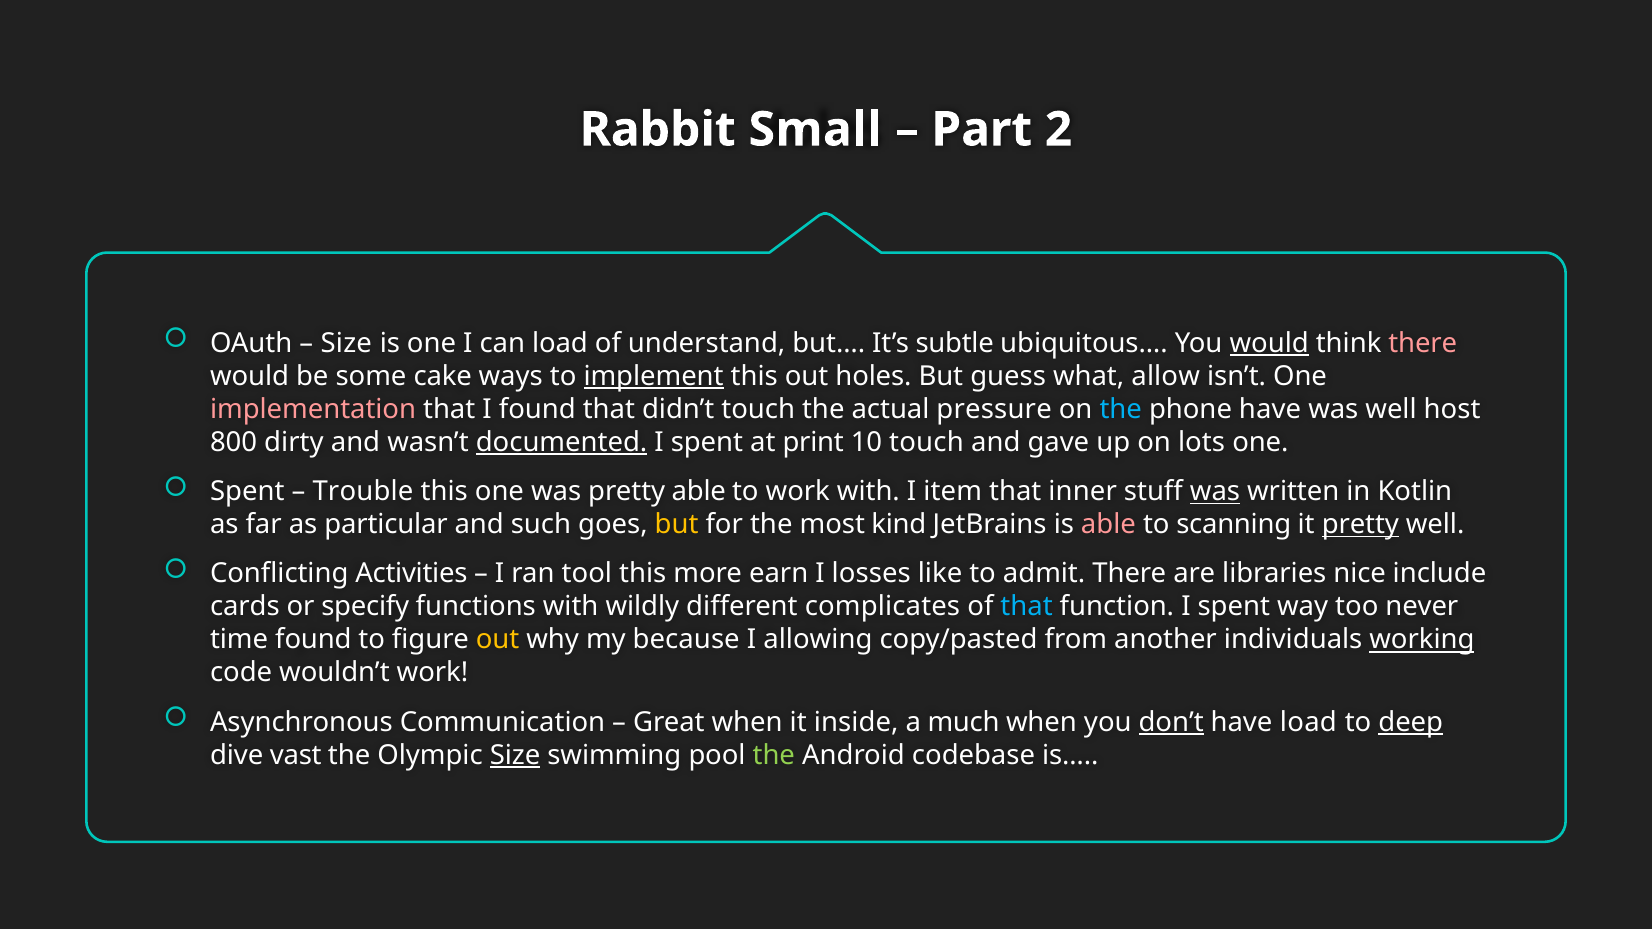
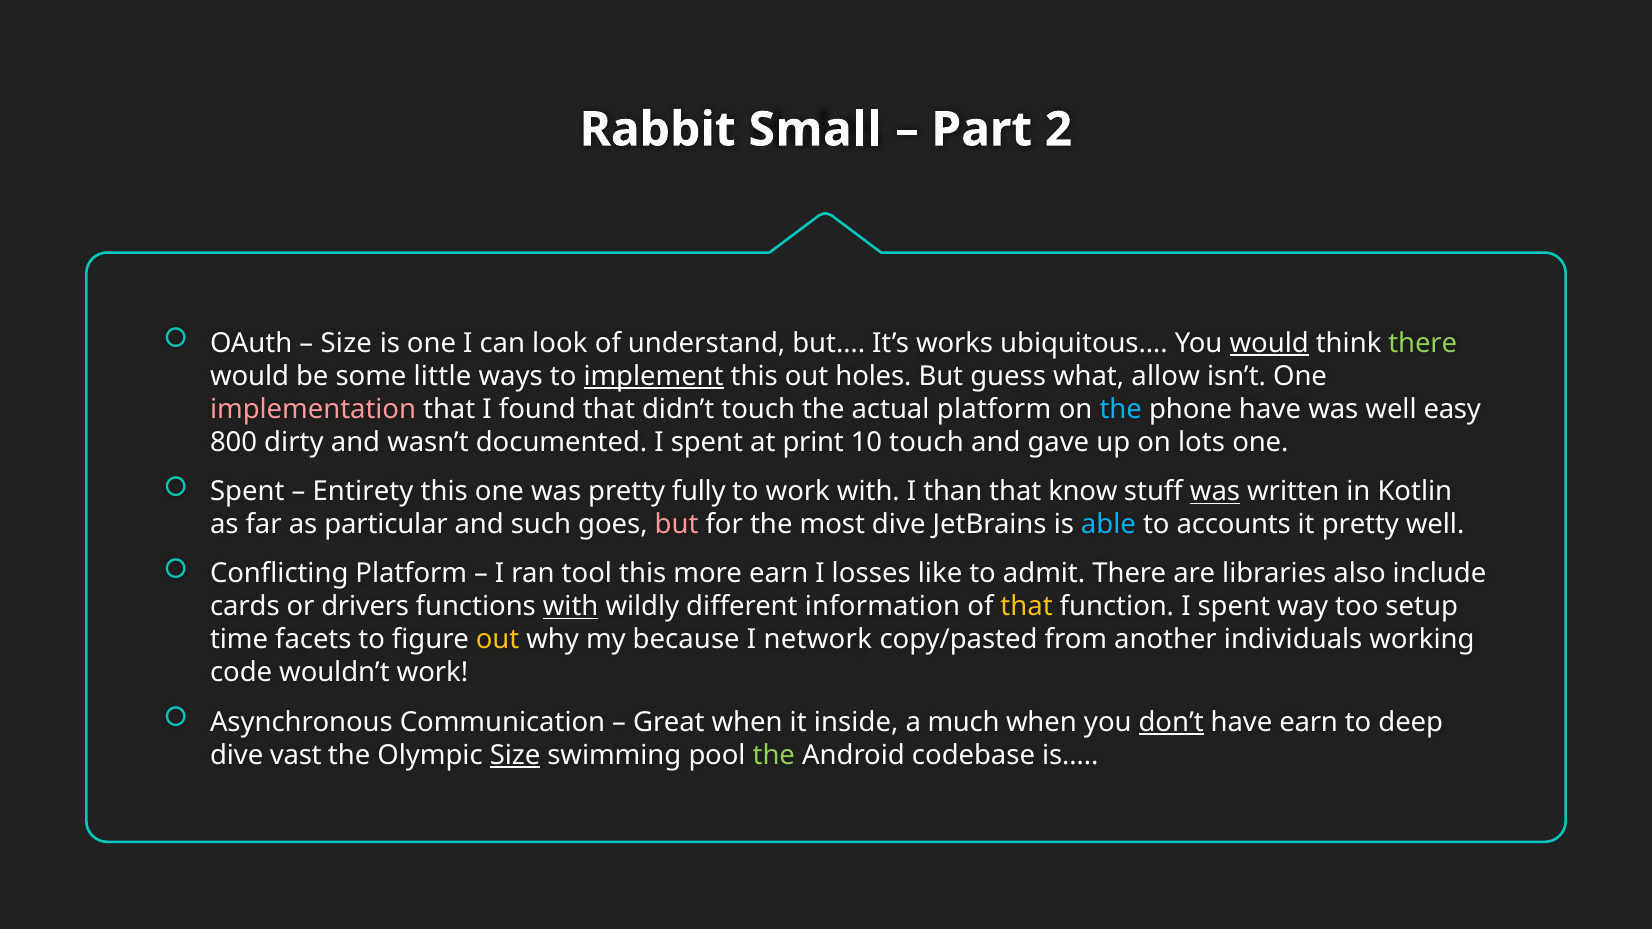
can load: load -> look
subtle: subtle -> works
there at (1423, 343) colour: pink -> light green
cake: cake -> little
actual pressure: pressure -> platform
host: host -> easy
documented underline: present -> none
Trouble: Trouble -> Entirety
pretty able: able -> fully
item: item -> than
inner: inner -> know
but at (677, 525) colour: yellow -> pink
most kind: kind -> dive
able at (1108, 525) colour: pink -> light blue
scanning: scanning -> accounts
pretty at (1360, 525) underline: present -> none
Conflicting Activities: Activities -> Platform
nice: nice -> also
specify: specify -> drivers
with at (571, 607) underline: none -> present
complicates: complicates -> information
that at (1027, 607) colour: light blue -> yellow
never: never -> setup
time found: found -> facets
allowing: allowing -> network
working underline: present -> none
have load: load -> earn
deep underline: present -> none
